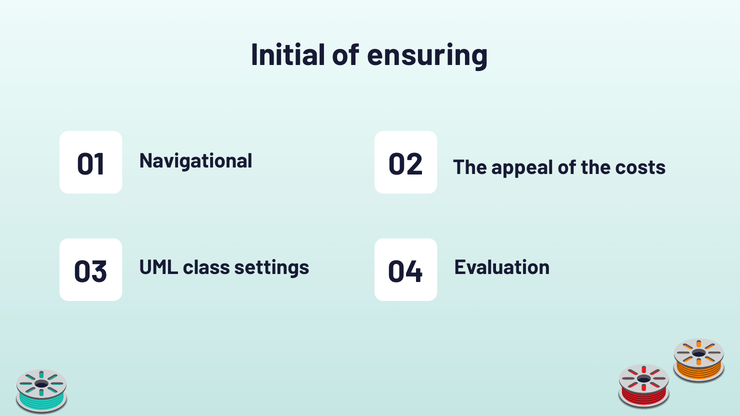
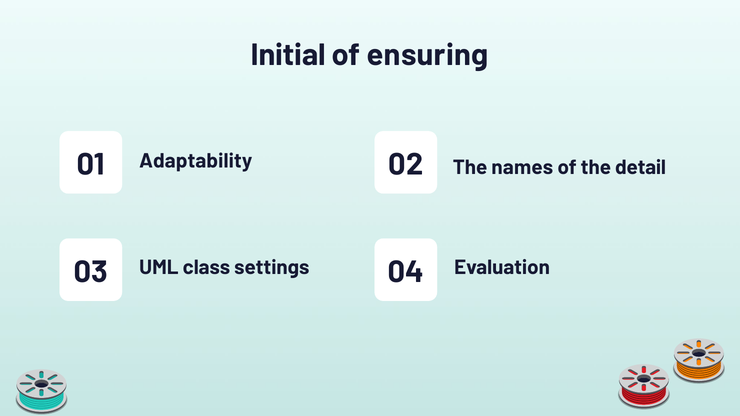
Navigational: Navigational -> Adaptability
appeal: appeal -> names
costs: costs -> detail
